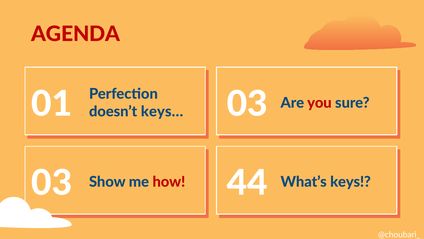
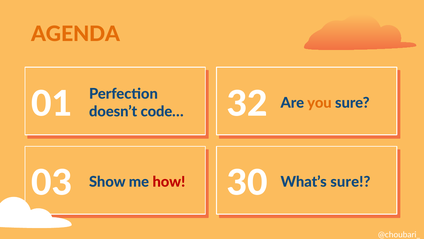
AGENDA colour: red -> orange
01 03: 03 -> 32
you colour: red -> orange
keys…: keys… -> code…
44: 44 -> 30
What’s keys: keys -> sure
